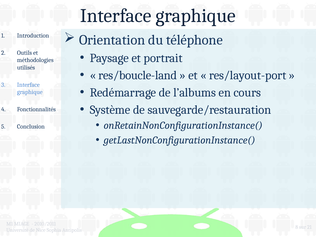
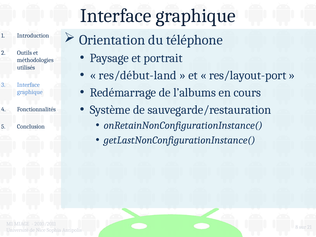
res/boucle-land: res/boucle-land -> res/début-land
